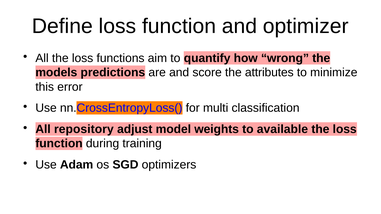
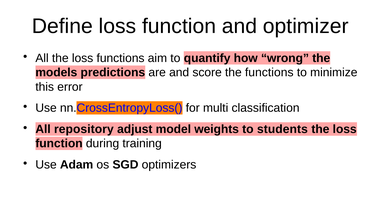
the attributes: attributes -> functions
available: available -> students
